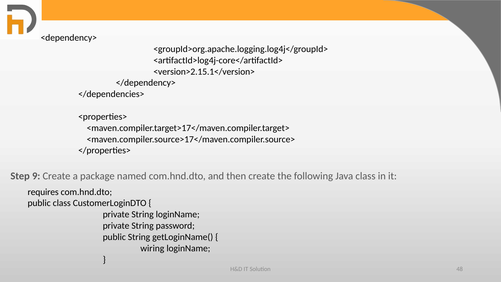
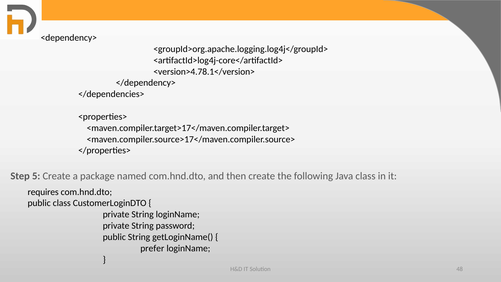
<version>2.15.1</version>: <version>2.15.1</version> -> <version>4.78.1</version>
9: 9 -> 5
wiring: wiring -> prefer
